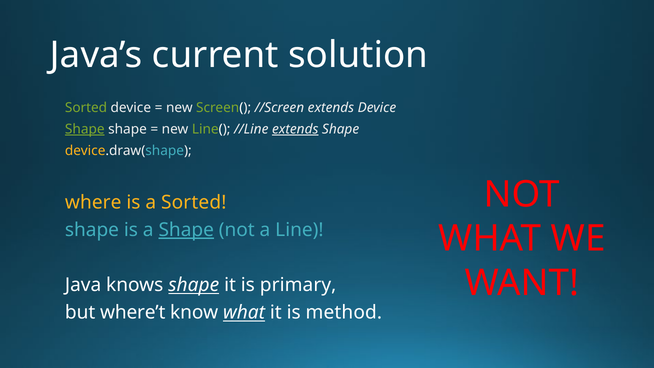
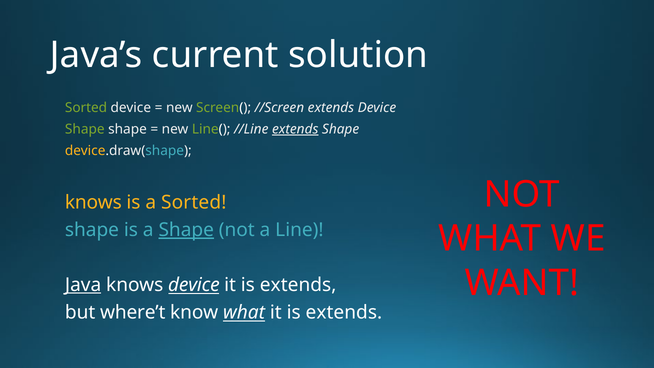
Shape at (85, 129) underline: present -> none
where at (93, 203): where -> knows
Java underline: none -> present
knows shape: shape -> device
primary at (298, 285): primary -> extends
what it is method: method -> extends
